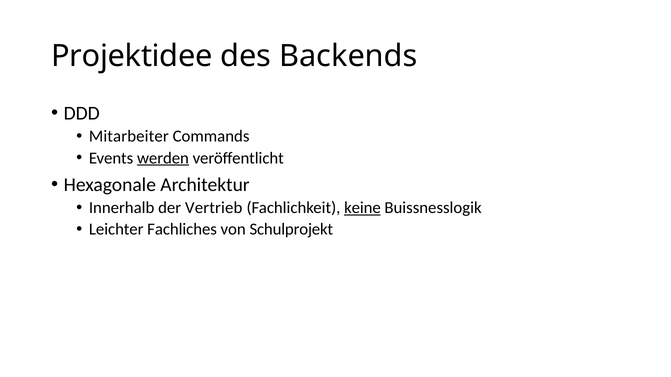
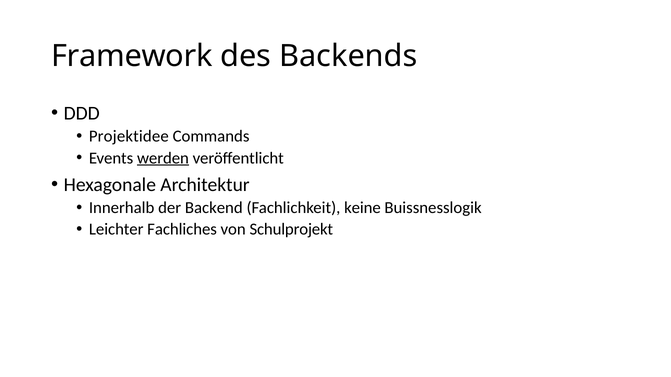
Projektidee: Projektidee -> Framework
Mitarbeiter: Mitarbeiter -> Projektidee
Vertrieb: Vertrieb -> Backend
keine underline: present -> none
